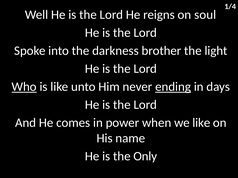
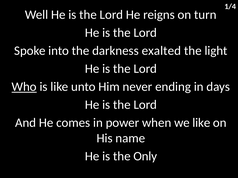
soul: soul -> turn
brother: brother -> exalted
ending underline: present -> none
